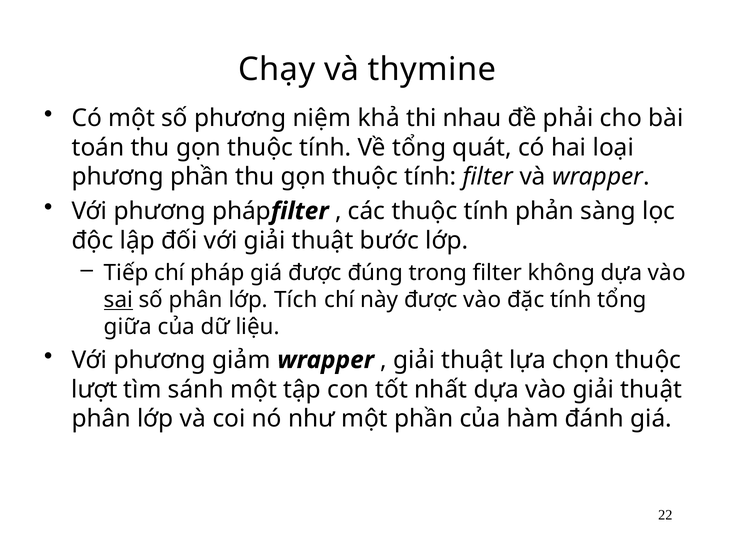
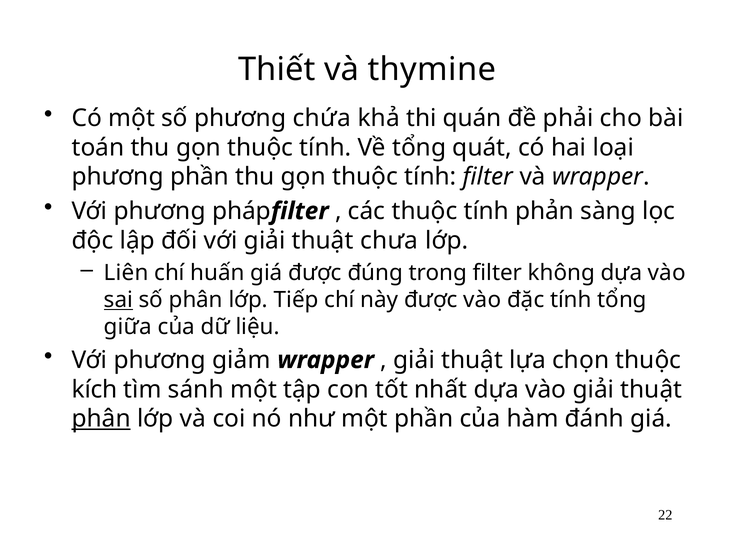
Chạy: Chạy -> Thiết
niệm: niệm -> chứa
nhau: nhau -> quán
bước: bước -> chưa
Tiếp: Tiếp -> Liên
chí pháp: pháp -> huấn
Tích: Tích -> Tiếp
lượt: lượt -> kích
phân at (101, 419) underline: none -> present
